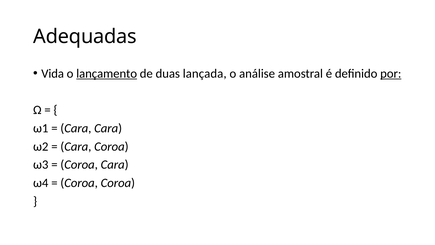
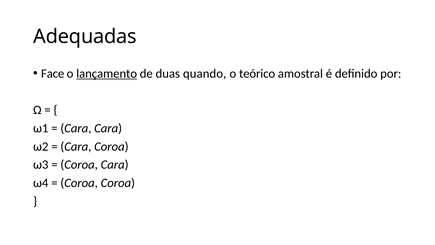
Vida: Vida -> Face
lançada: lançada -> quando
análise: análise -> teórico
por underline: present -> none
